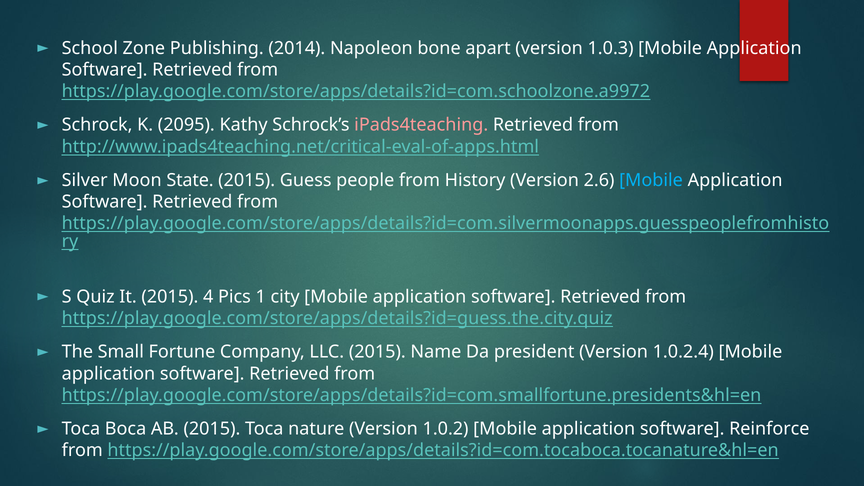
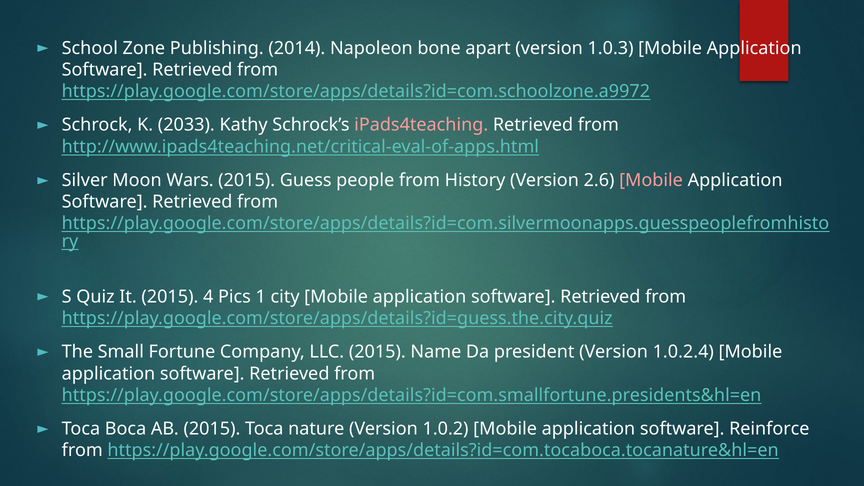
2095: 2095 -> 2033
State: State -> Wars
Mobile at (651, 180) colour: light blue -> pink
